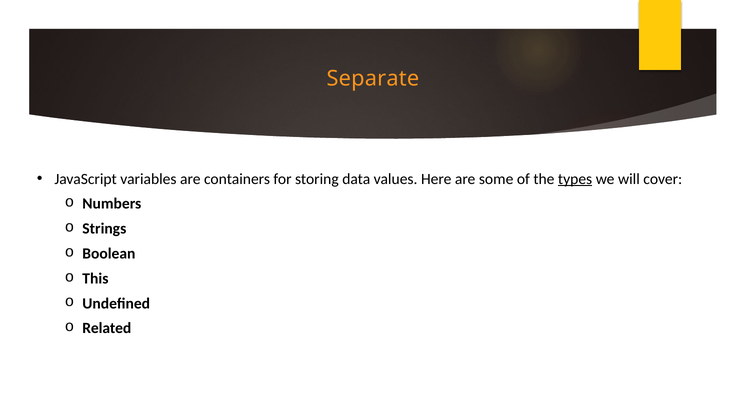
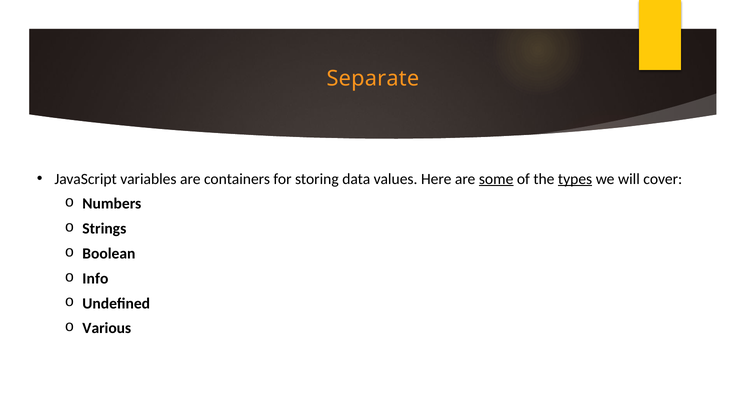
some underline: none -> present
This: This -> Info
Related: Related -> Various
